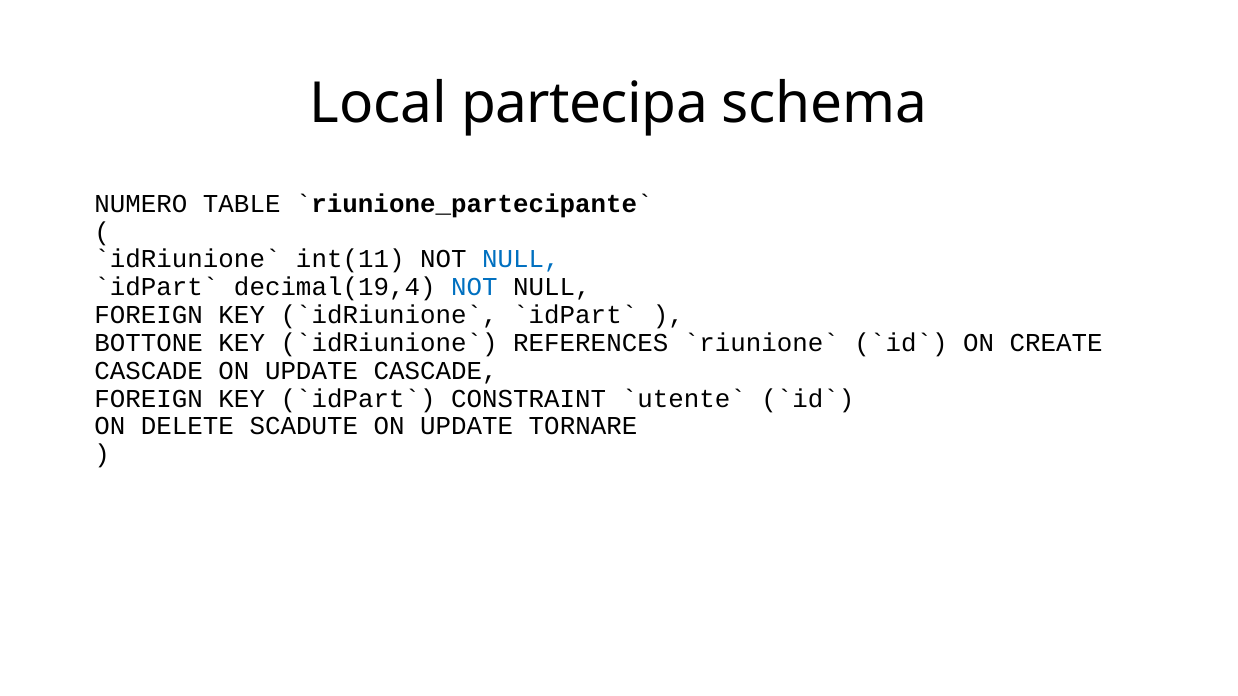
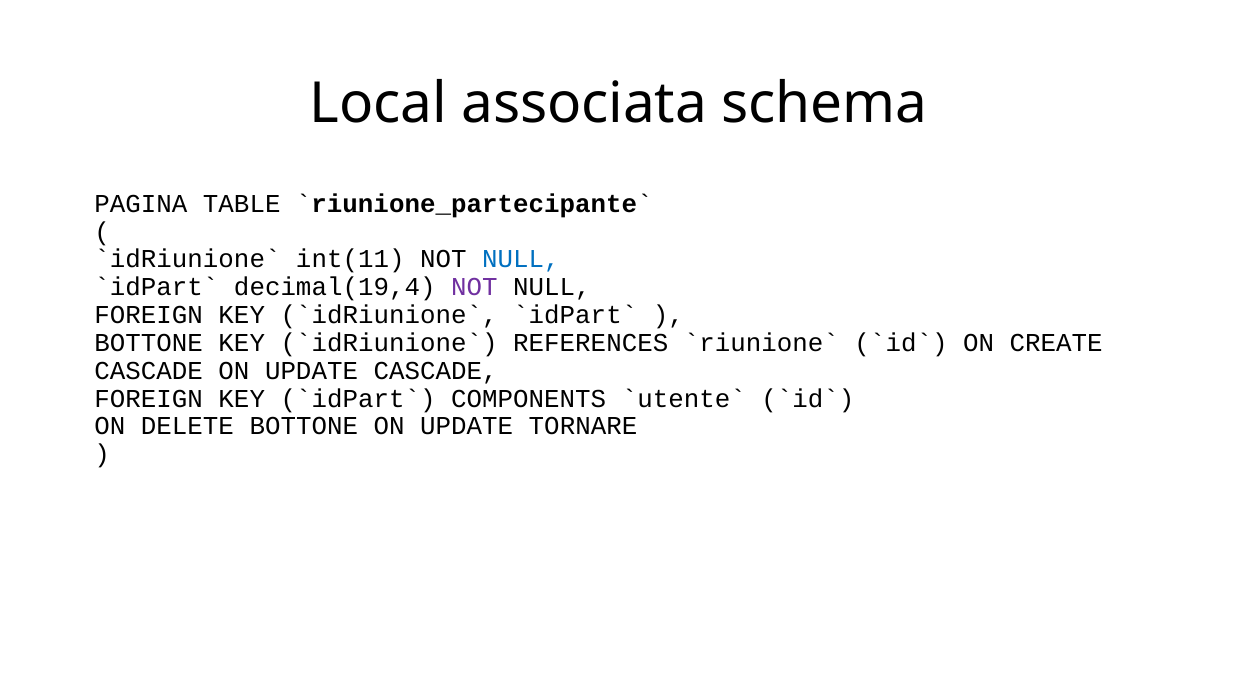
partecipa: partecipa -> associata
NUMERO: NUMERO -> PAGINA
NOT at (474, 287) colour: blue -> purple
CONSTRAINT: CONSTRAINT -> COMPONENTS
DELETE SCADUTE: SCADUTE -> BOTTONE
